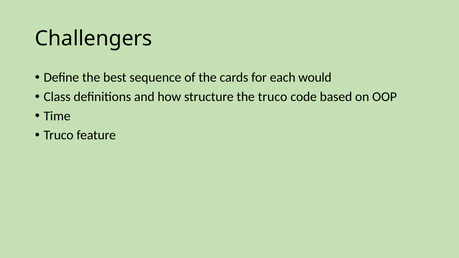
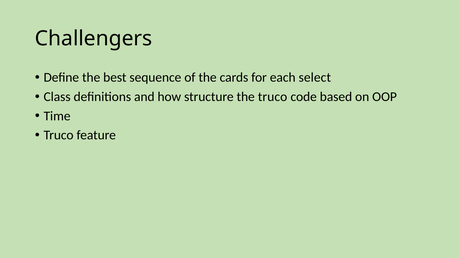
would: would -> select
